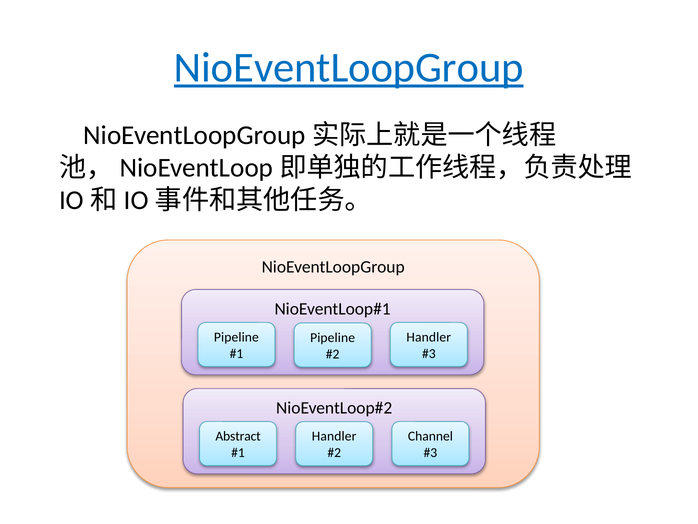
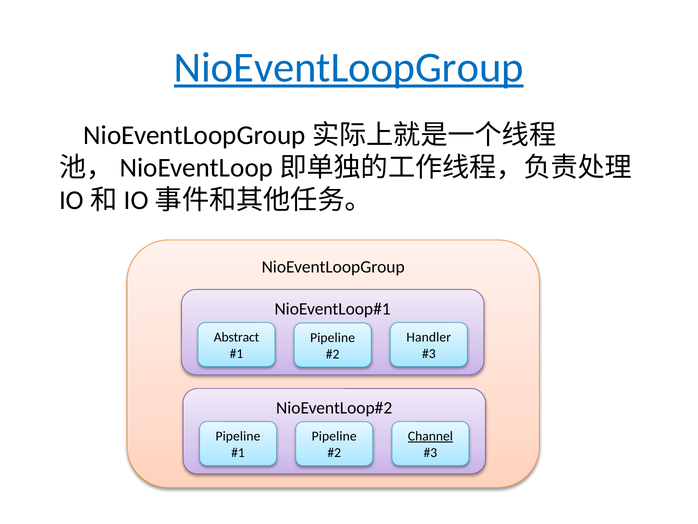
Pipeline at (236, 337): Pipeline -> Abstract
Abstract at (238, 436): Abstract -> Pipeline
Channel underline: none -> present
Handler at (334, 436): Handler -> Pipeline
